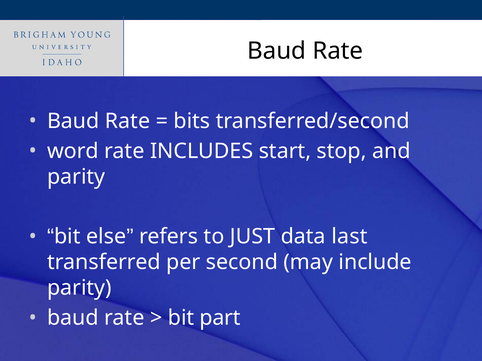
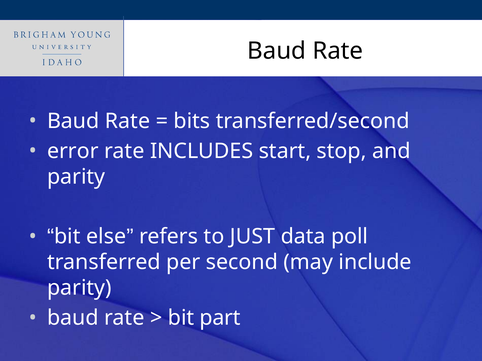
word: word -> error
last: last -> poll
